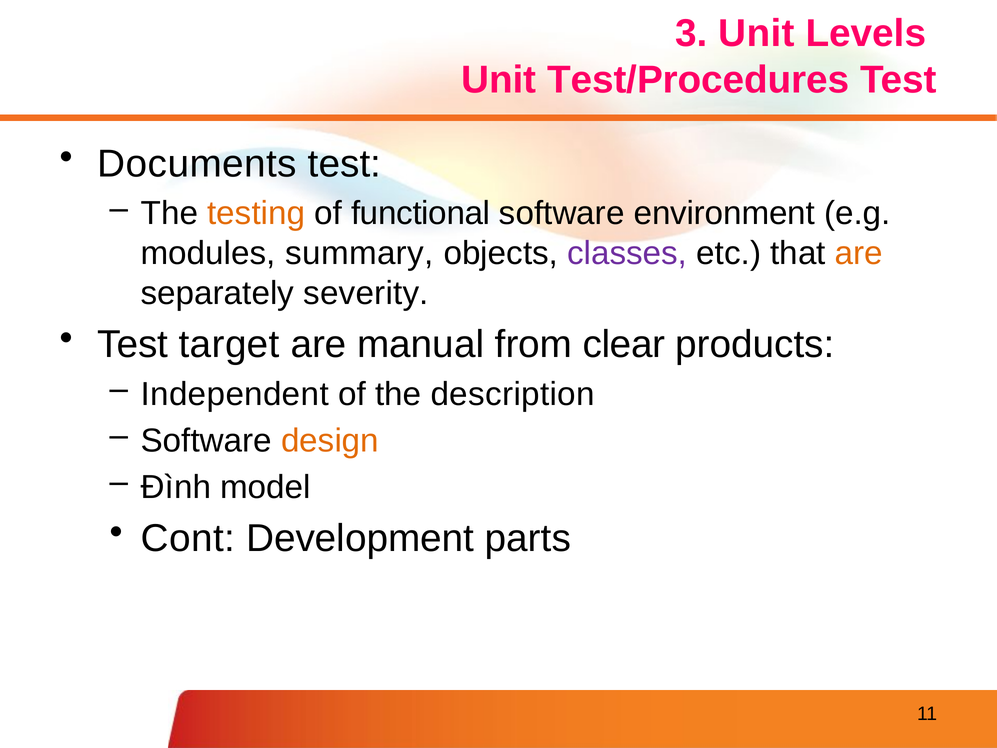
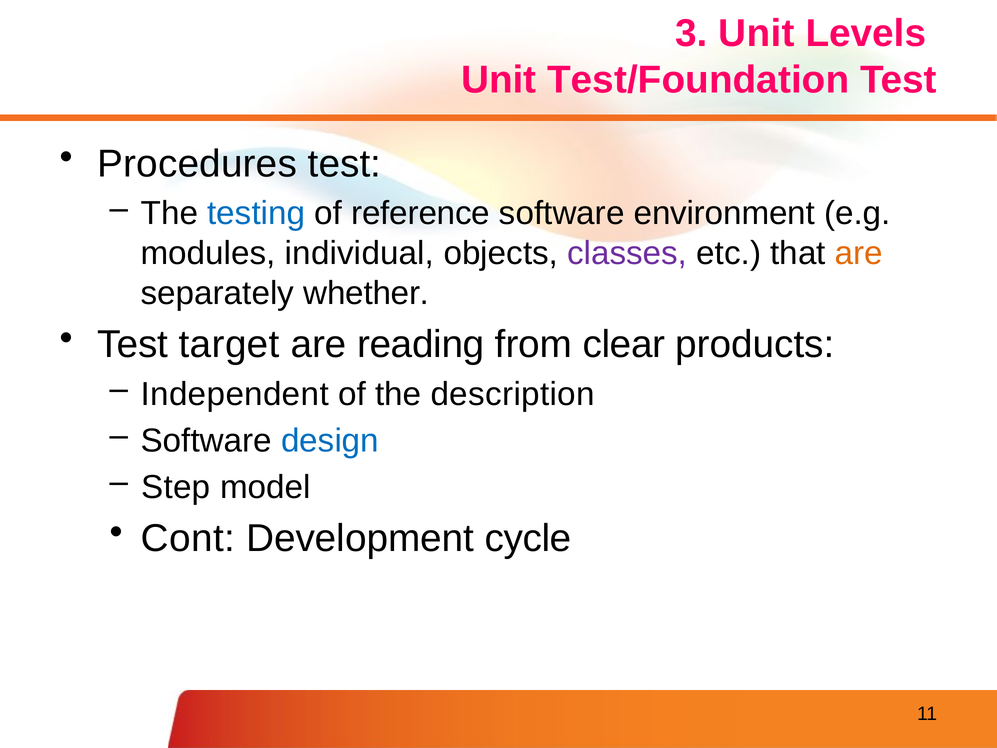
Test/Procedures: Test/Procedures -> Test/Foundation
Documents: Documents -> Procedures
testing colour: orange -> blue
functional: functional -> reference
summary: summary -> individual
severity: severity -> whether
manual: manual -> reading
design colour: orange -> blue
Đình: Đình -> Step
parts: parts -> cycle
